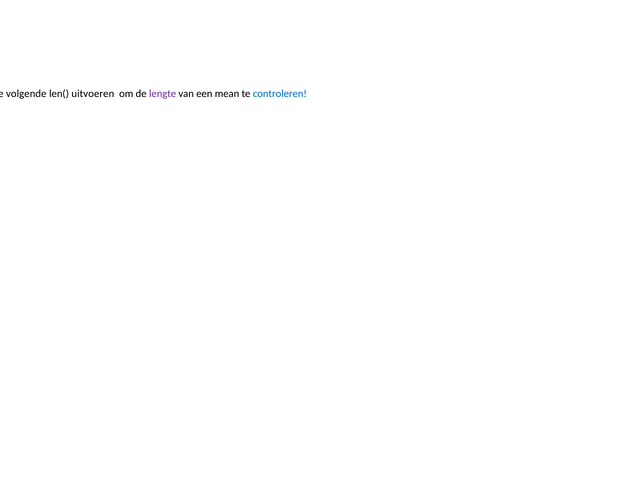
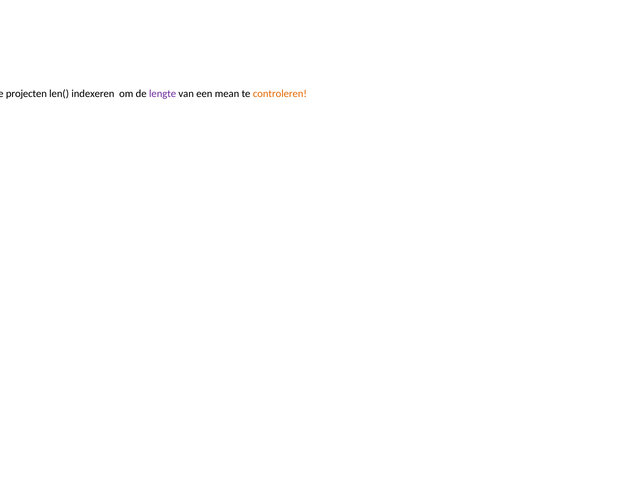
volgende: volgende -> projecten
uitvoeren: uitvoeren -> indexeren
controleren colour: blue -> orange
